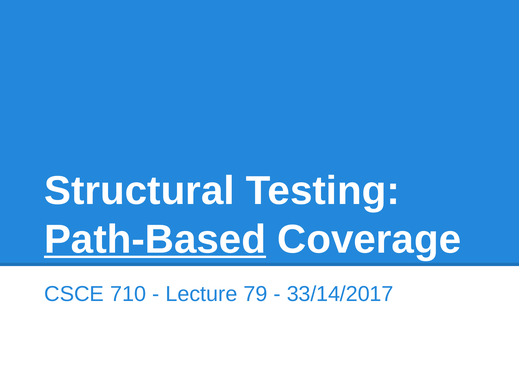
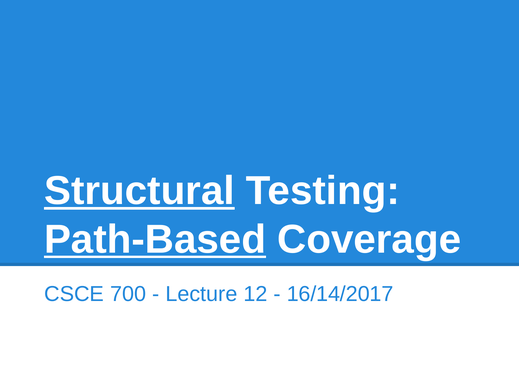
Structural underline: none -> present
710: 710 -> 700
79: 79 -> 12
33/14/2017: 33/14/2017 -> 16/14/2017
